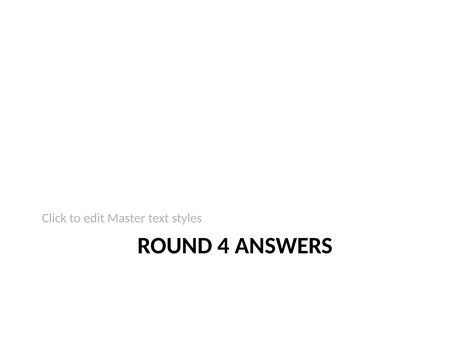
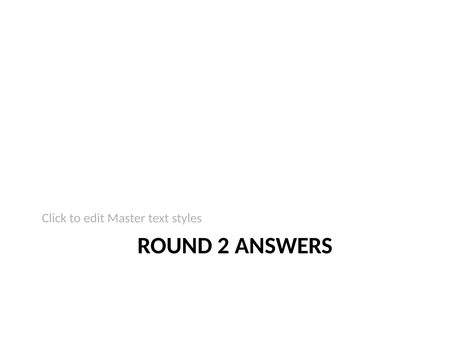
4: 4 -> 2
